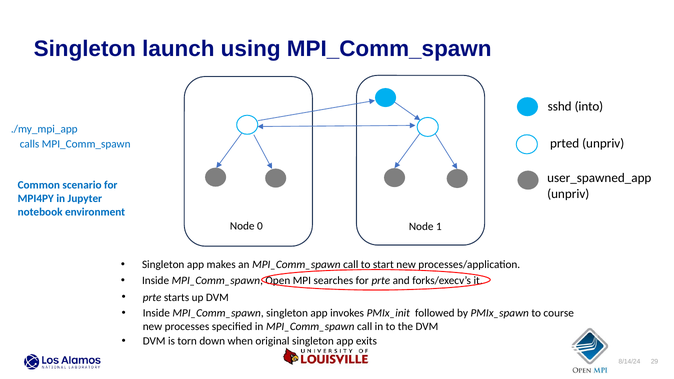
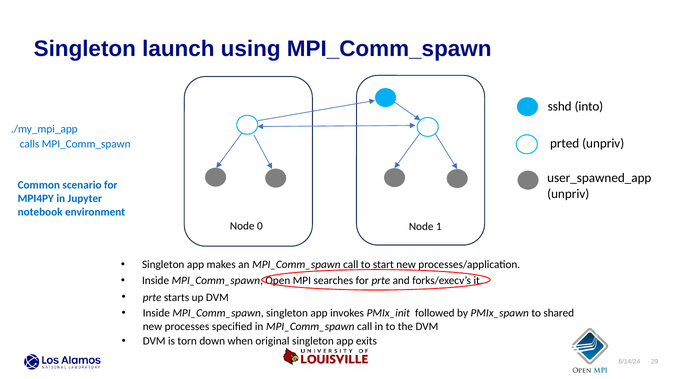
course: course -> shared
